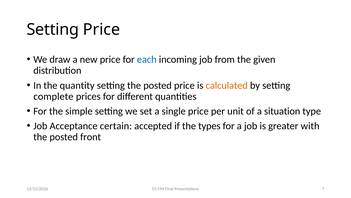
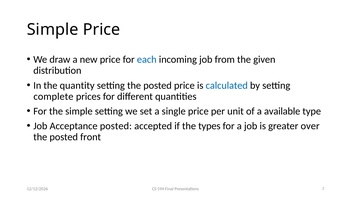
Setting at (53, 29): Setting -> Simple
calculated colour: orange -> blue
situation: situation -> available
Acceptance certain: certain -> posted
with: with -> over
